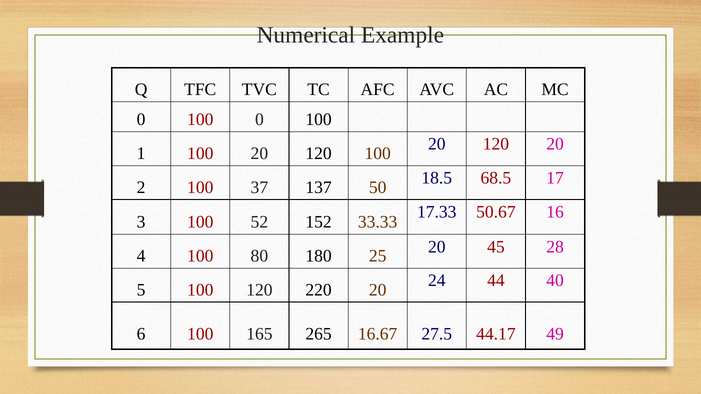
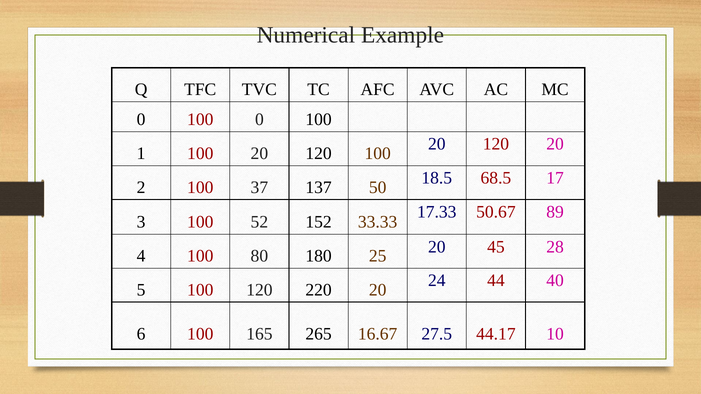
16: 16 -> 89
49: 49 -> 10
